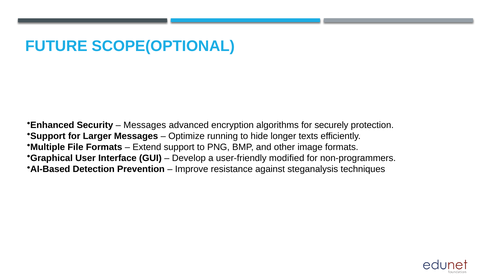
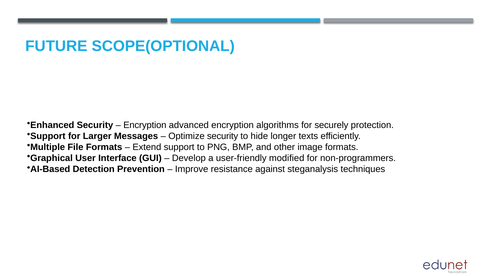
Messages at (145, 125): Messages -> Encryption
Optimize running: running -> security
